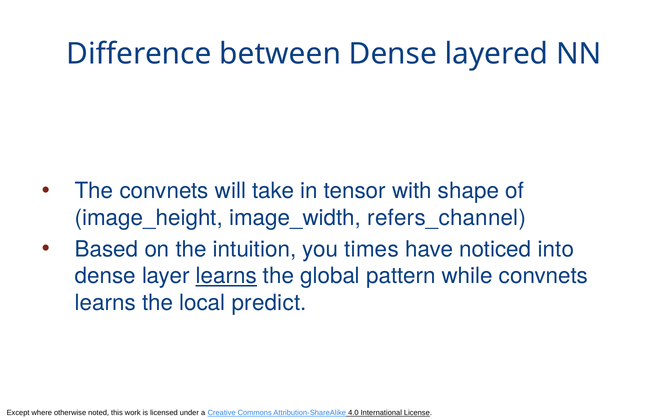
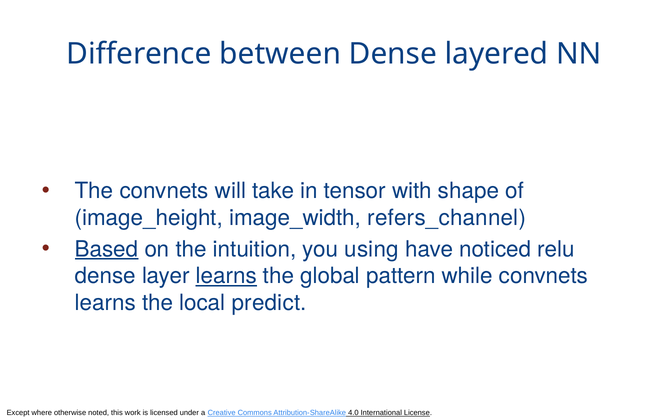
Based underline: none -> present
times: times -> using
into: into -> relu
